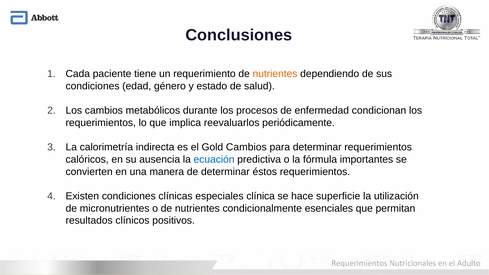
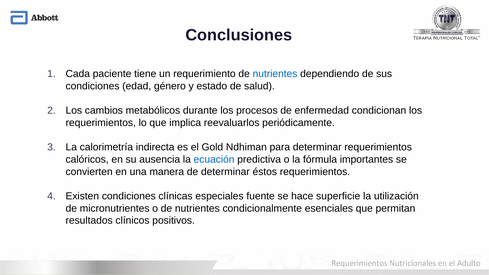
nutrientes at (275, 74) colour: orange -> blue
Gold Cambios: Cambios -> Ndhiman
clínica: clínica -> fuente
